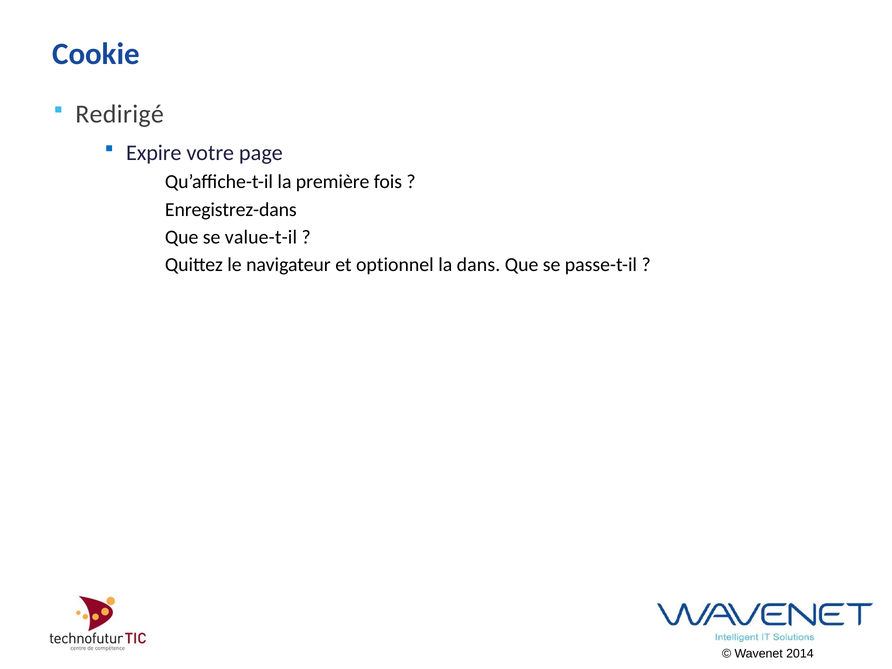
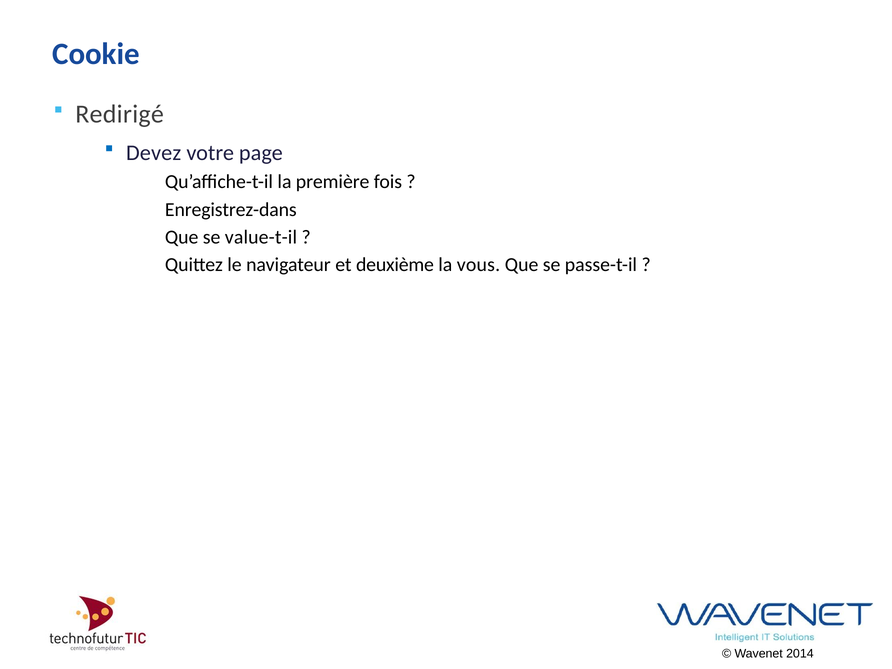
Expire: Expire -> Devez
optionnel: optionnel -> deuxième
dans: dans -> vous
